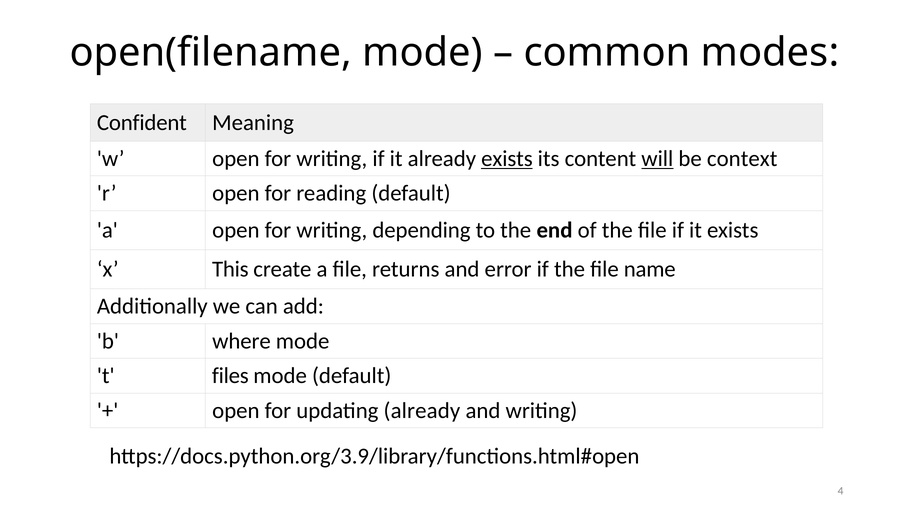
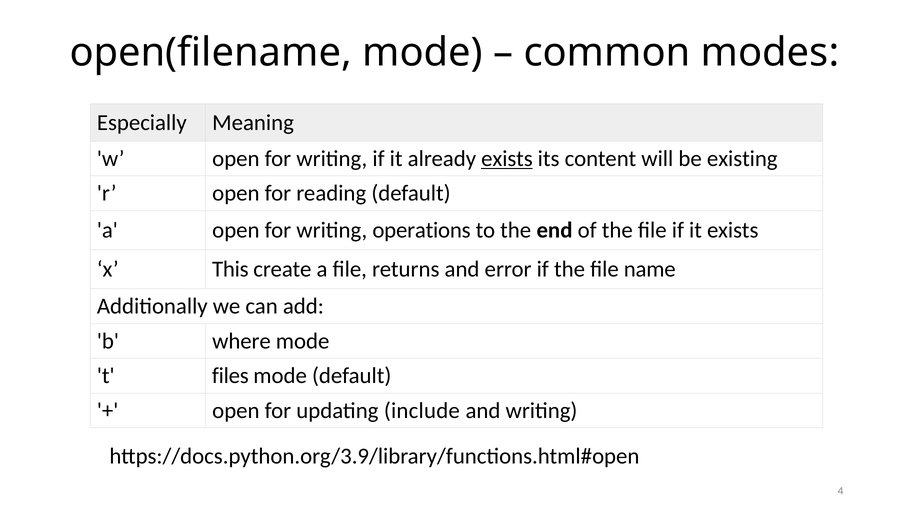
Confident: Confident -> Especially
will underline: present -> none
context: context -> existing
depending: depending -> operations
updating already: already -> include
